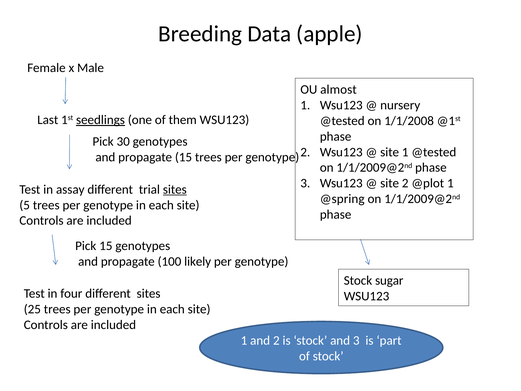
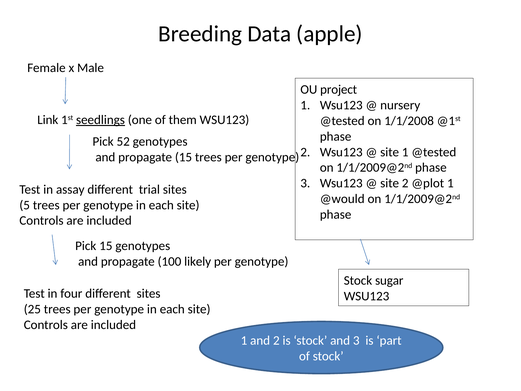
almost: almost -> project
Last: Last -> Link
30: 30 -> 52
sites at (175, 189) underline: present -> none
@spring: @spring -> @would
